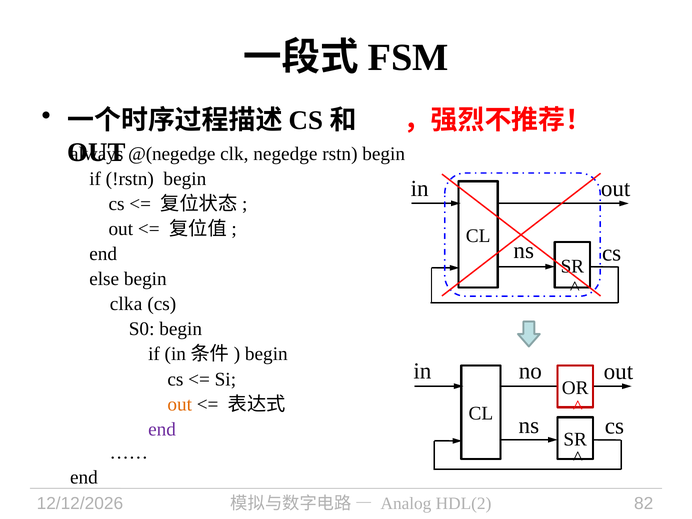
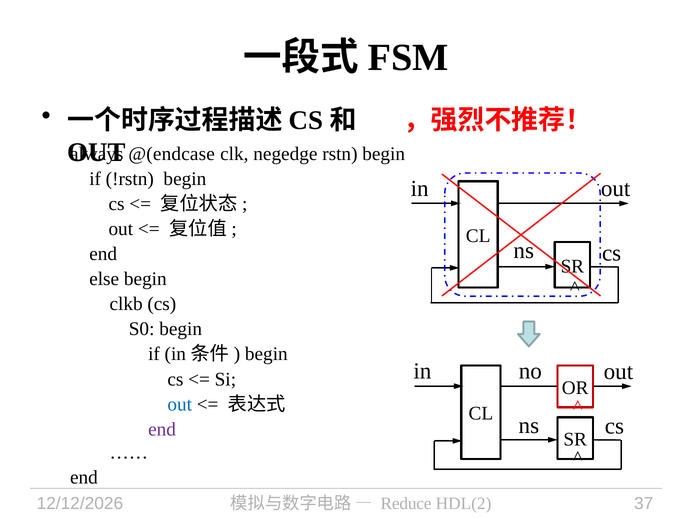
@(negedge: @(negedge -> @(endcase
clka: clka -> clkb
out at (180, 404) colour: orange -> blue
Analog: Analog -> Reduce
82: 82 -> 37
